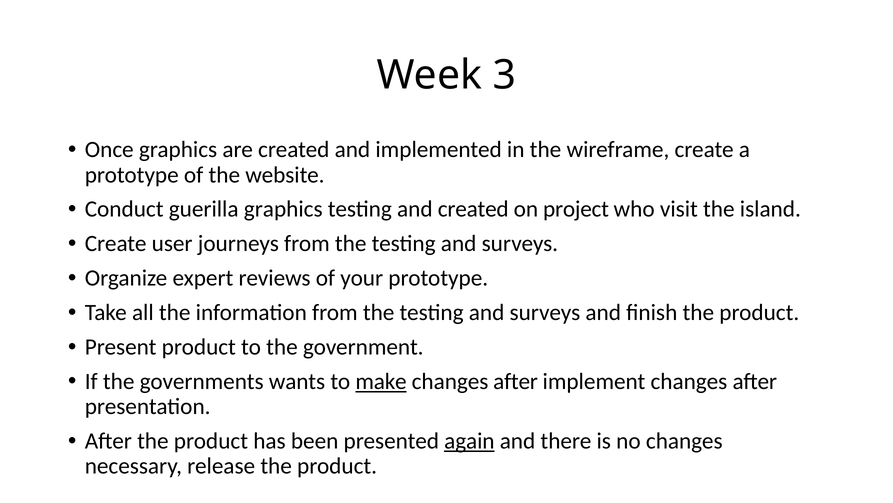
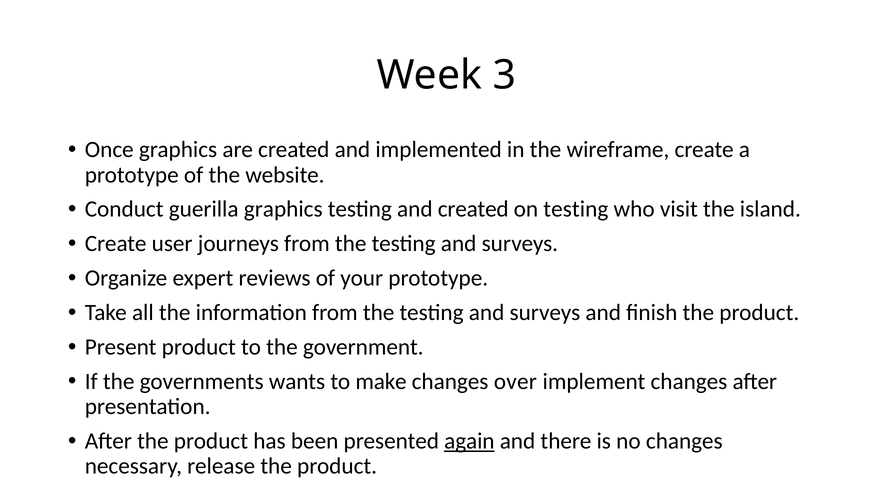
on project: project -> testing
make underline: present -> none
after at (516, 381): after -> over
